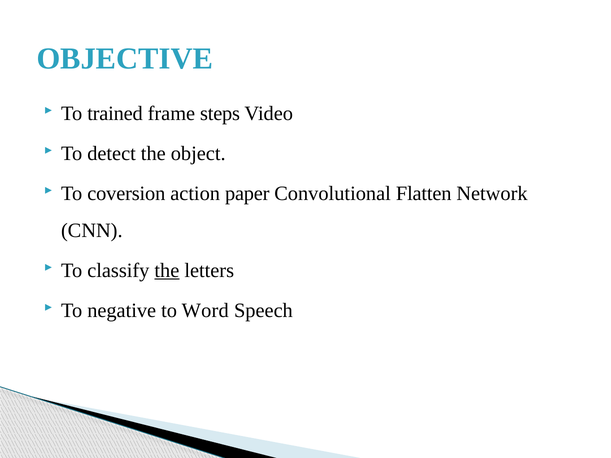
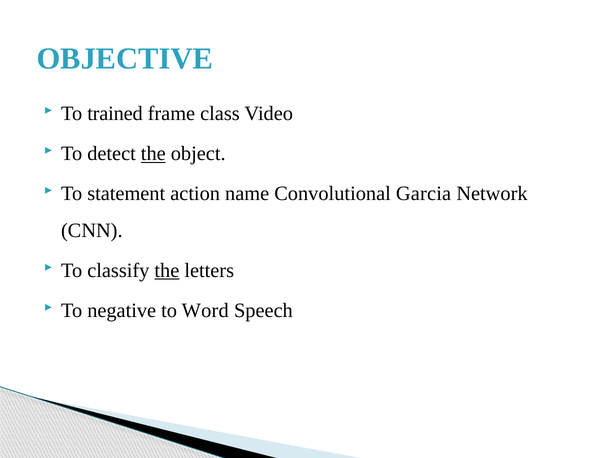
steps: steps -> class
the at (153, 154) underline: none -> present
coversion: coversion -> statement
paper: paper -> name
Flatten: Flatten -> Garcia
